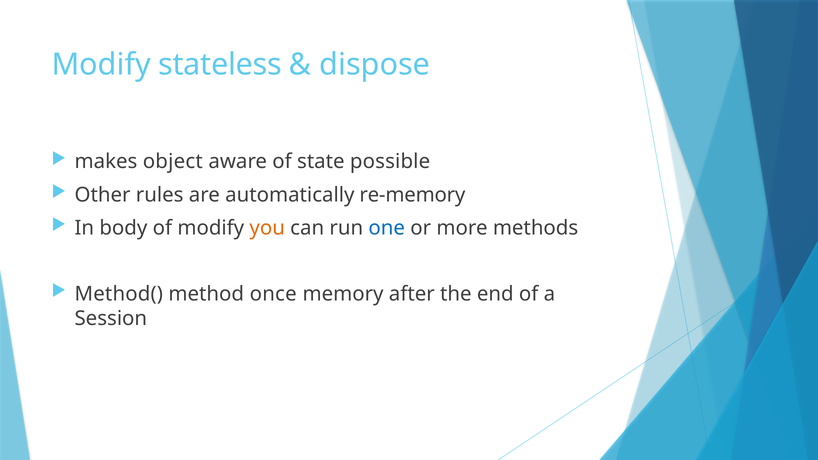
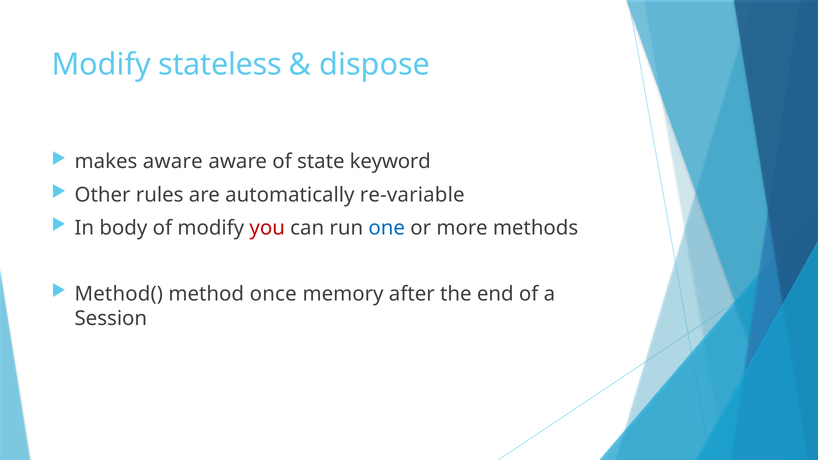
makes object: object -> aware
possible: possible -> keyword
re-memory: re-memory -> re-variable
you colour: orange -> red
